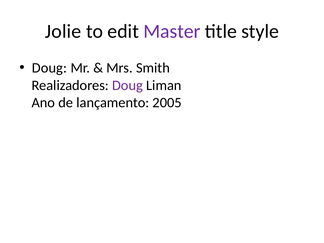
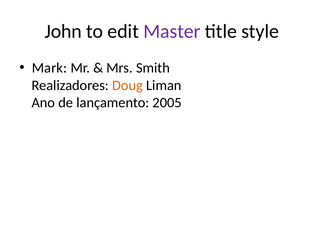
Jolie: Jolie -> John
Doug at (49, 68): Doug -> Mark
Doug at (127, 85) colour: purple -> orange
